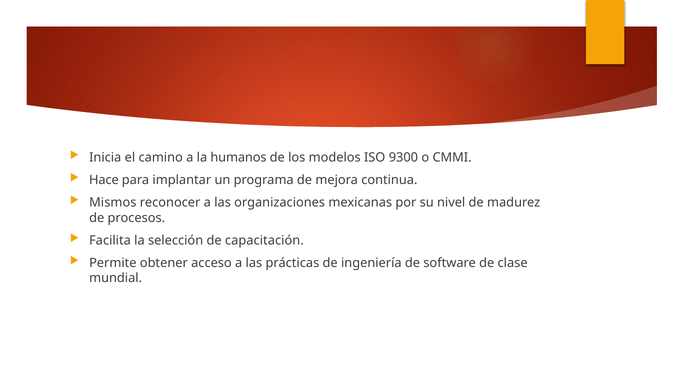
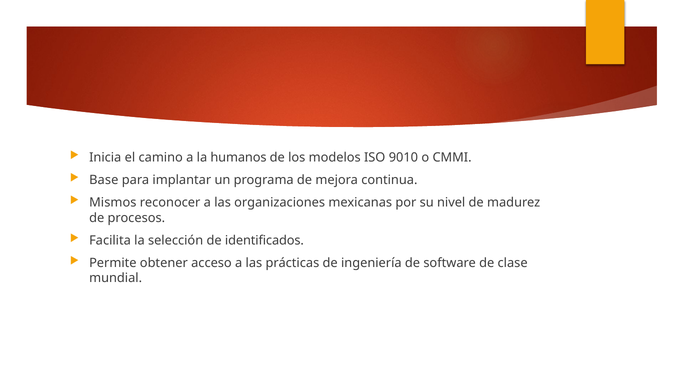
9300: 9300 -> 9010
Hace: Hace -> Base
capacitación: capacitación -> identificados
